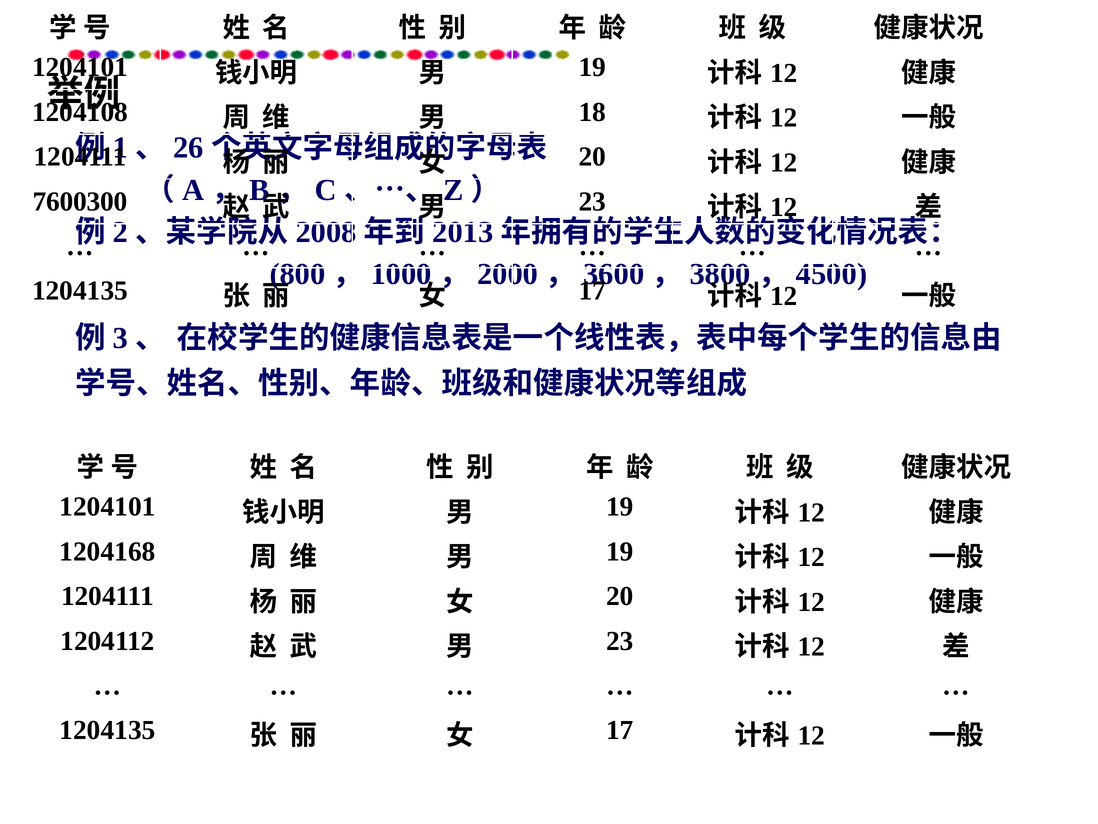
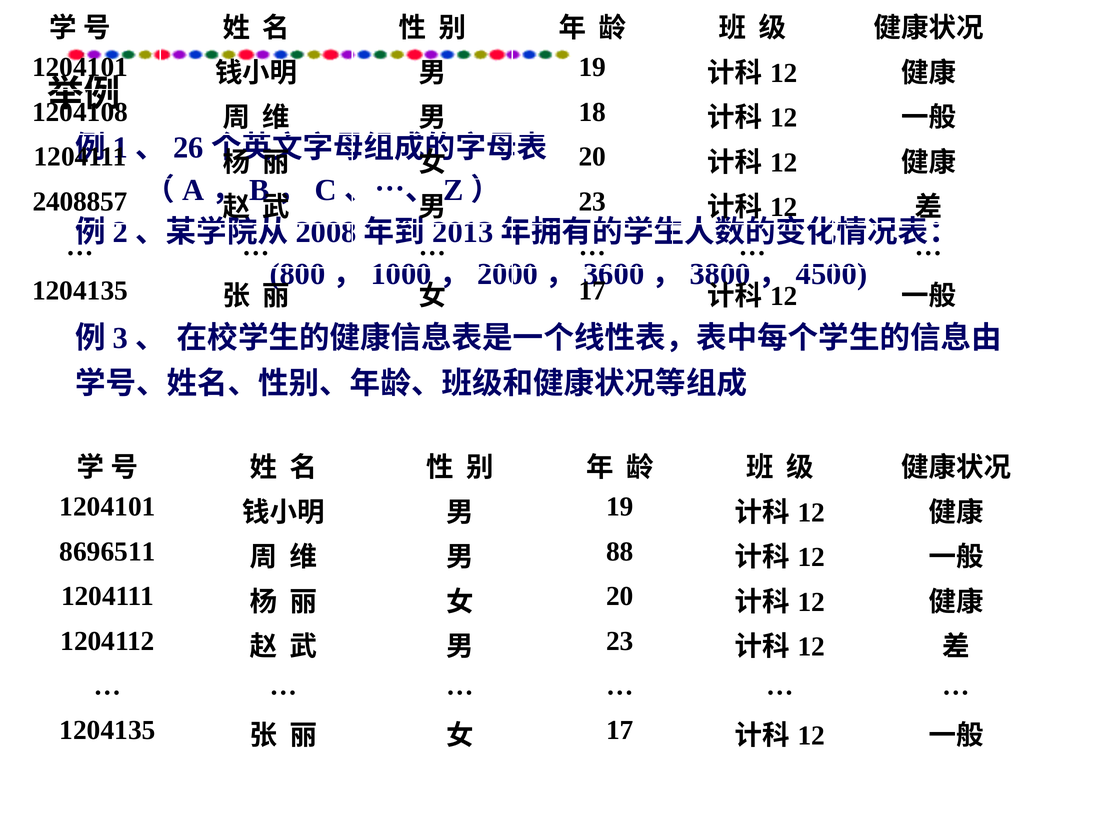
7600300: 7600300 -> 2408857
1204168: 1204168 -> 8696511
19 at (620, 551): 19 -> 88
